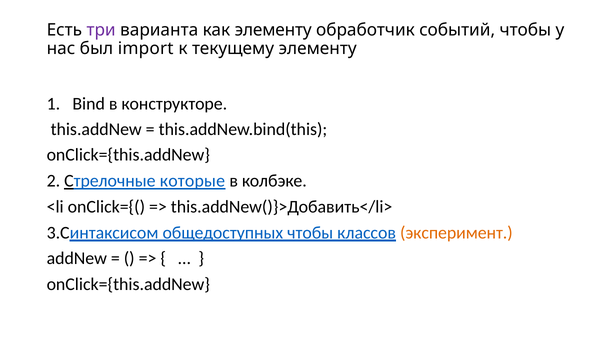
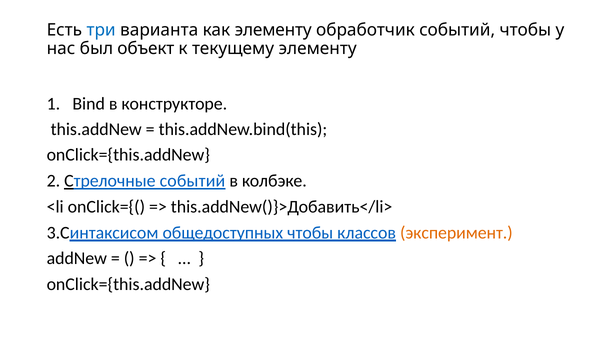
три colour: purple -> blue
import: import -> объект
Стрелочные которые: которые -> событий
